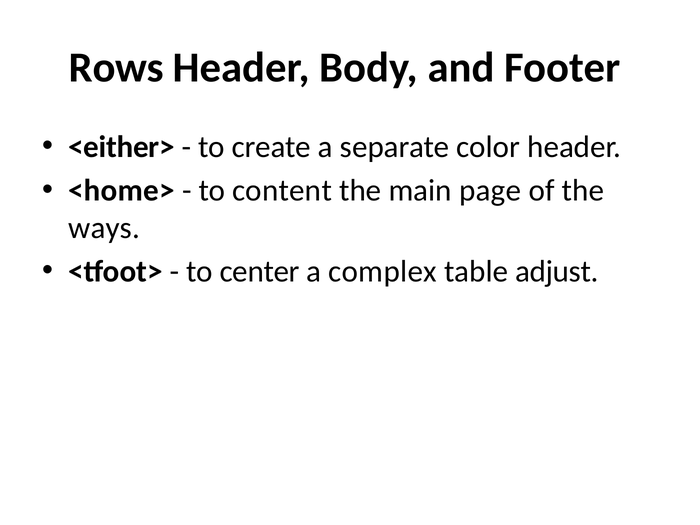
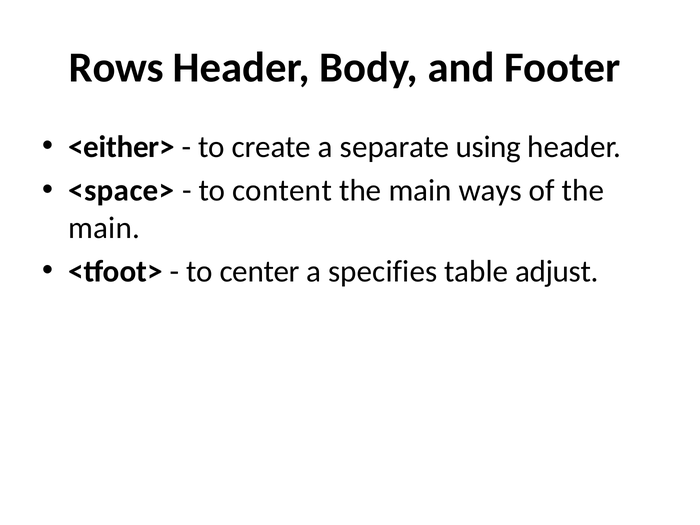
color: color -> using
<home>: <home> -> <space>
page: page -> ways
ways at (104, 228): ways -> main
complex: complex -> specifies
